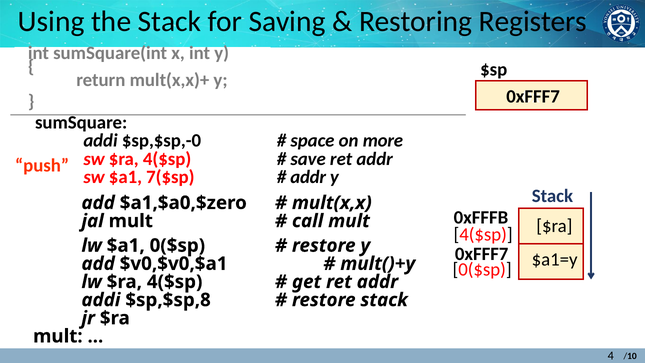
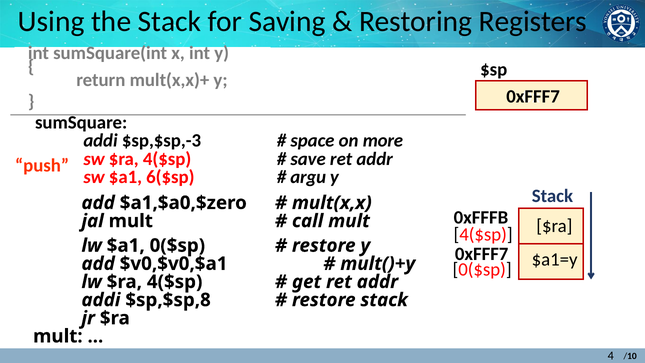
$sp,$sp,-0: $sp,$sp,-0 -> $sp,$sp,-3
7($sp: 7($sp -> 6($sp
addr at (308, 177): addr -> argu
